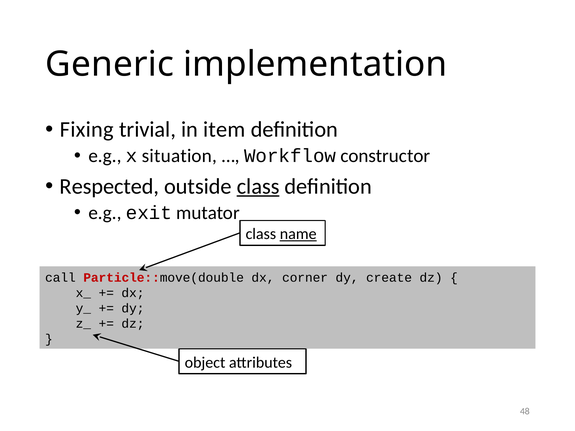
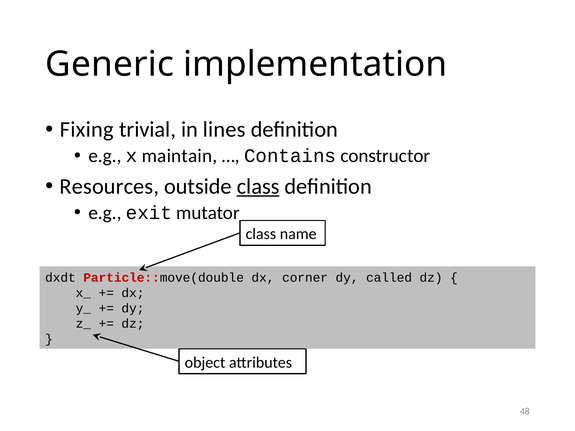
item: item -> lines
situation: situation -> maintain
Workflow: Workflow -> Contains
Respected: Respected -> Resources
name underline: present -> none
call: call -> dxdt
create: create -> called
